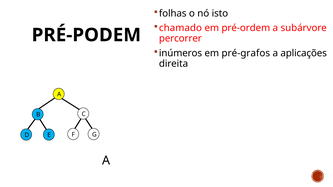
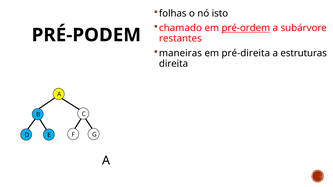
pré-ordem underline: none -> present
percorrer: percorrer -> restantes
inúmeros: inúmeros -> maneiras
pré-grafos: pré-grafos -> pré-direita
aplicações: aplicações -> estruturas
